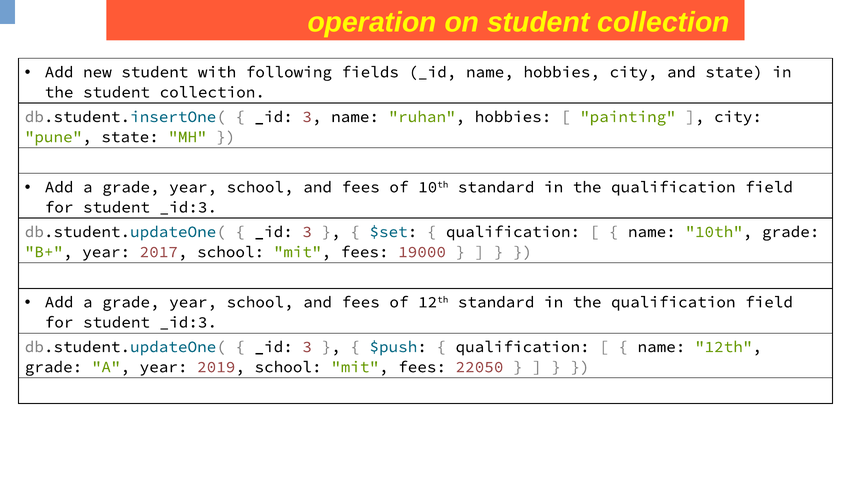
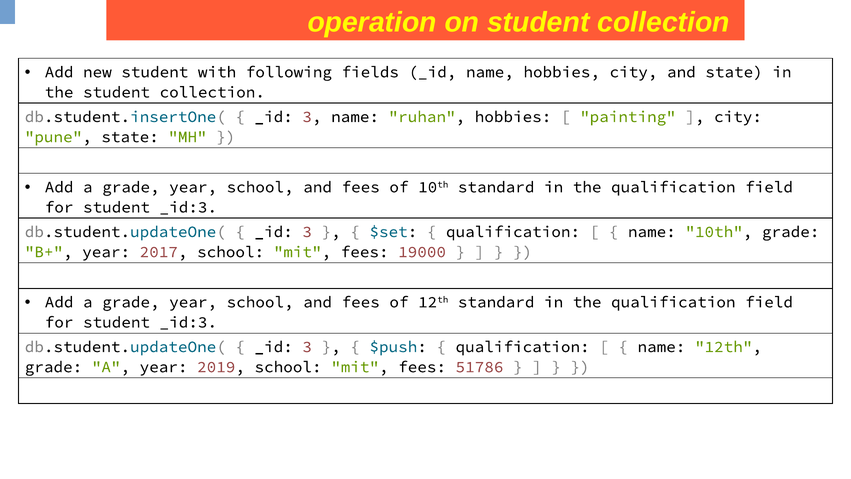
22050: 22050 -> 51786
